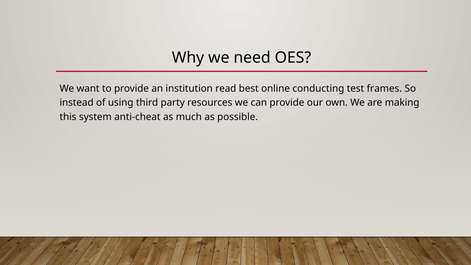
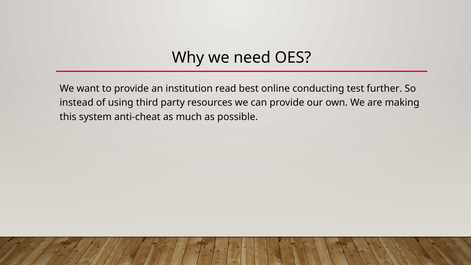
frames: frames -> further
